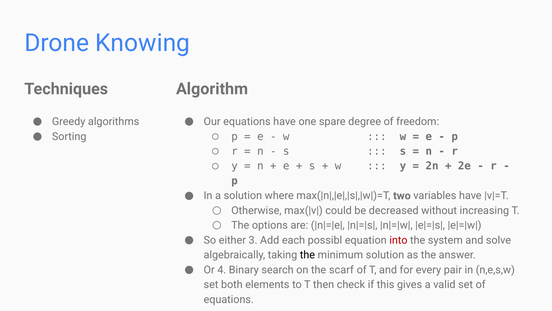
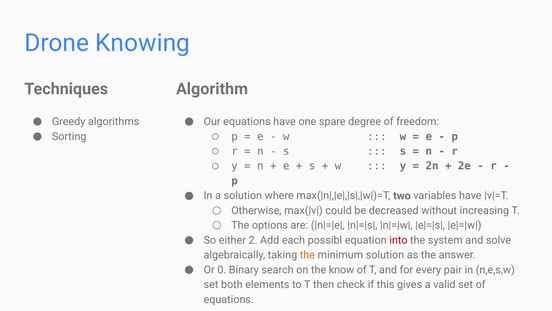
3: 3 -> 2
the at (307, 255) colour: black -> orange
4: 4 -> 0
scarf: scarf -> know
